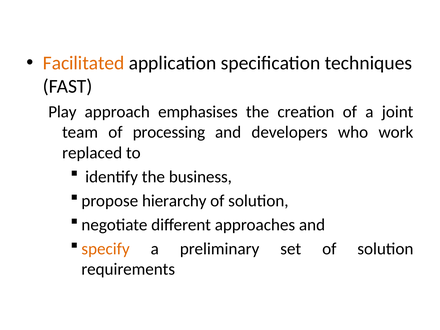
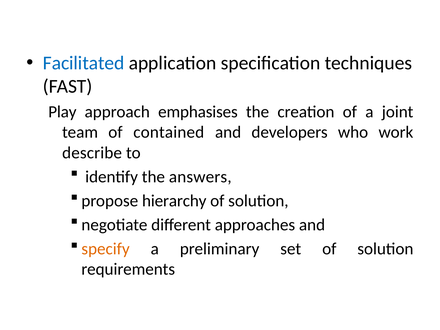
Facilitated colour: orange -> blue
processing: processing -> contained
replaced: replaced -> describe
business: business -> answers
